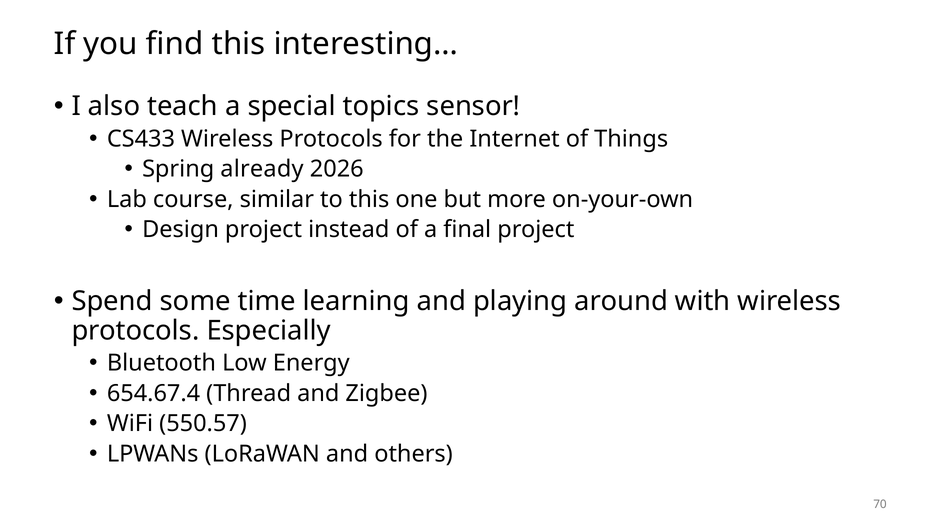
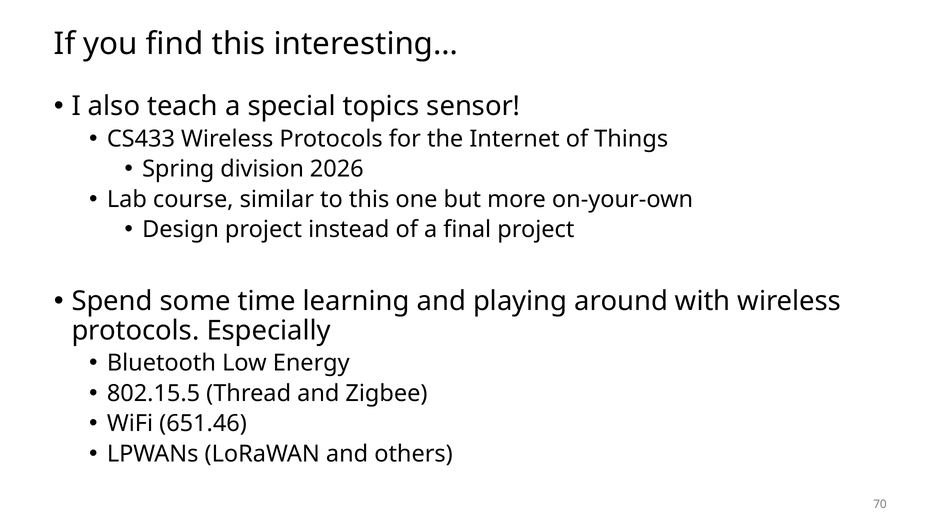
already: already -> division
654.67.4: 654.67.4 -> 802.15.5
550.57: 550.57 -> 651.46
